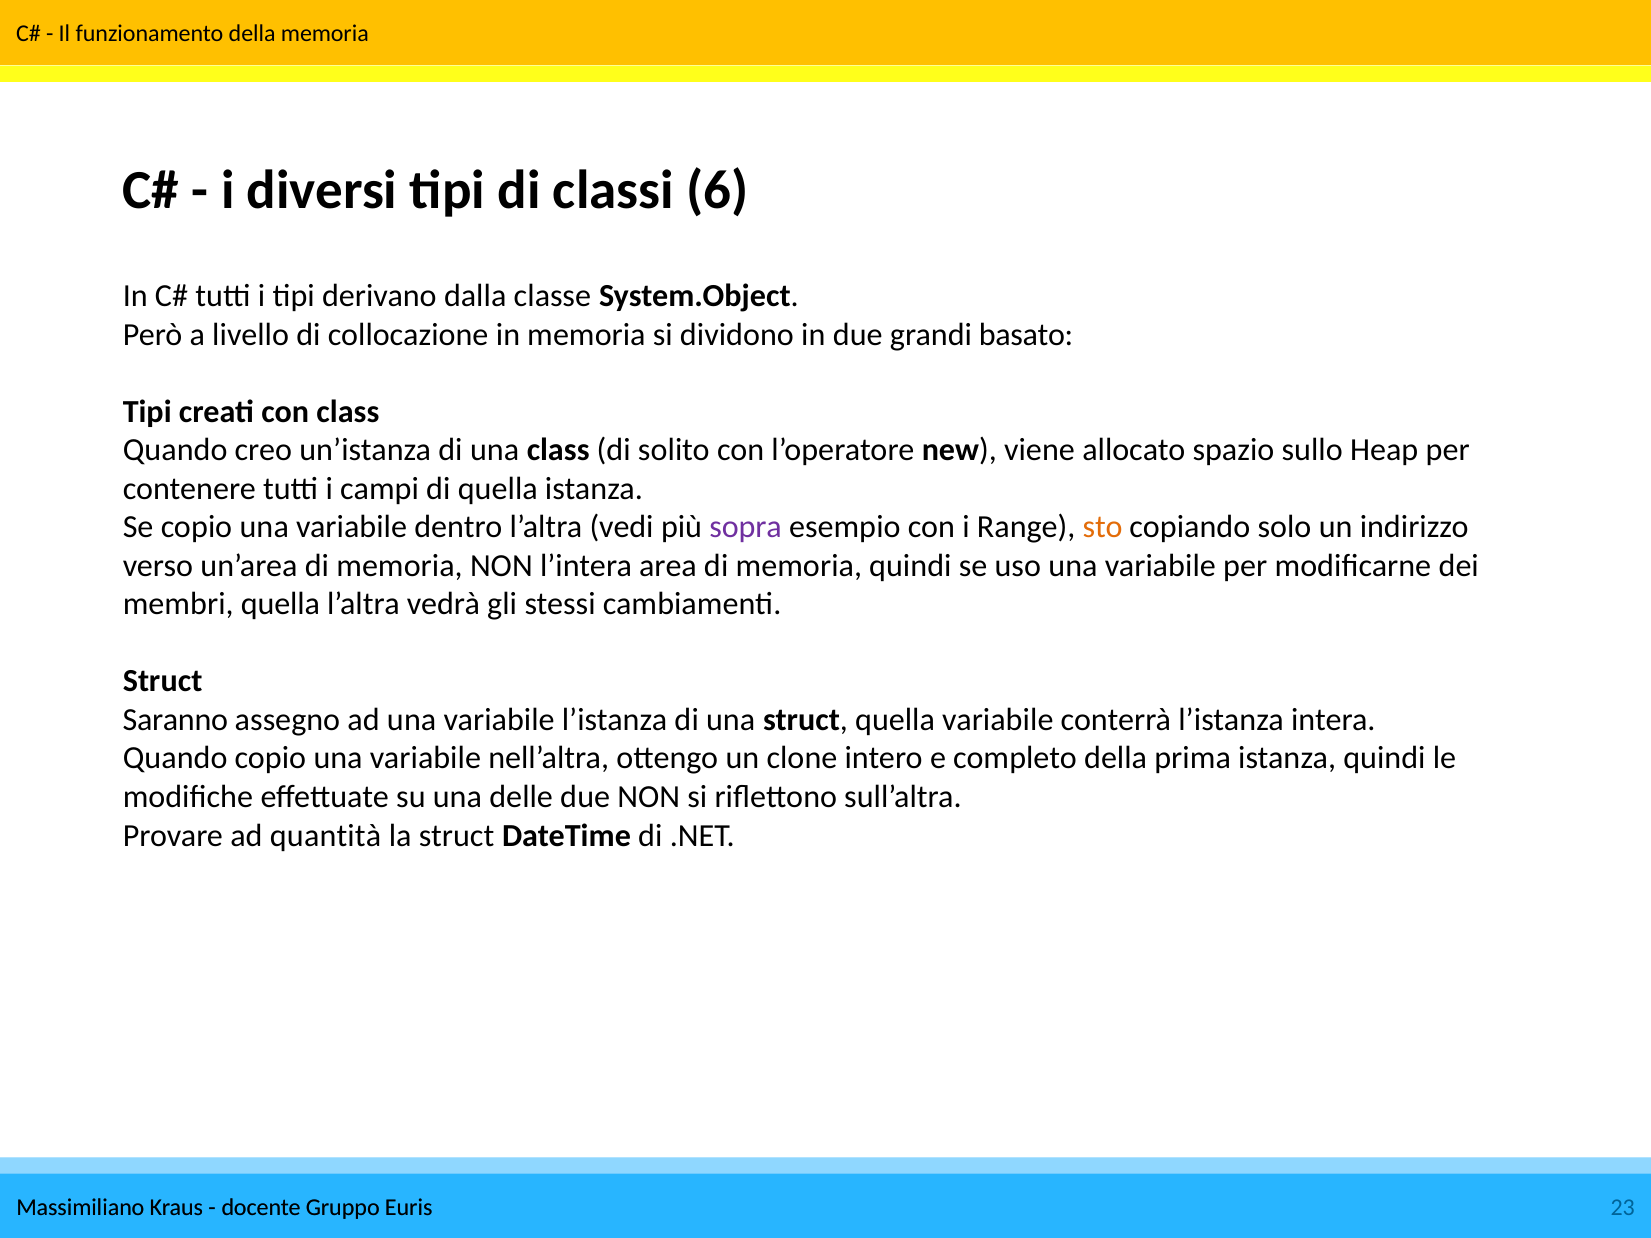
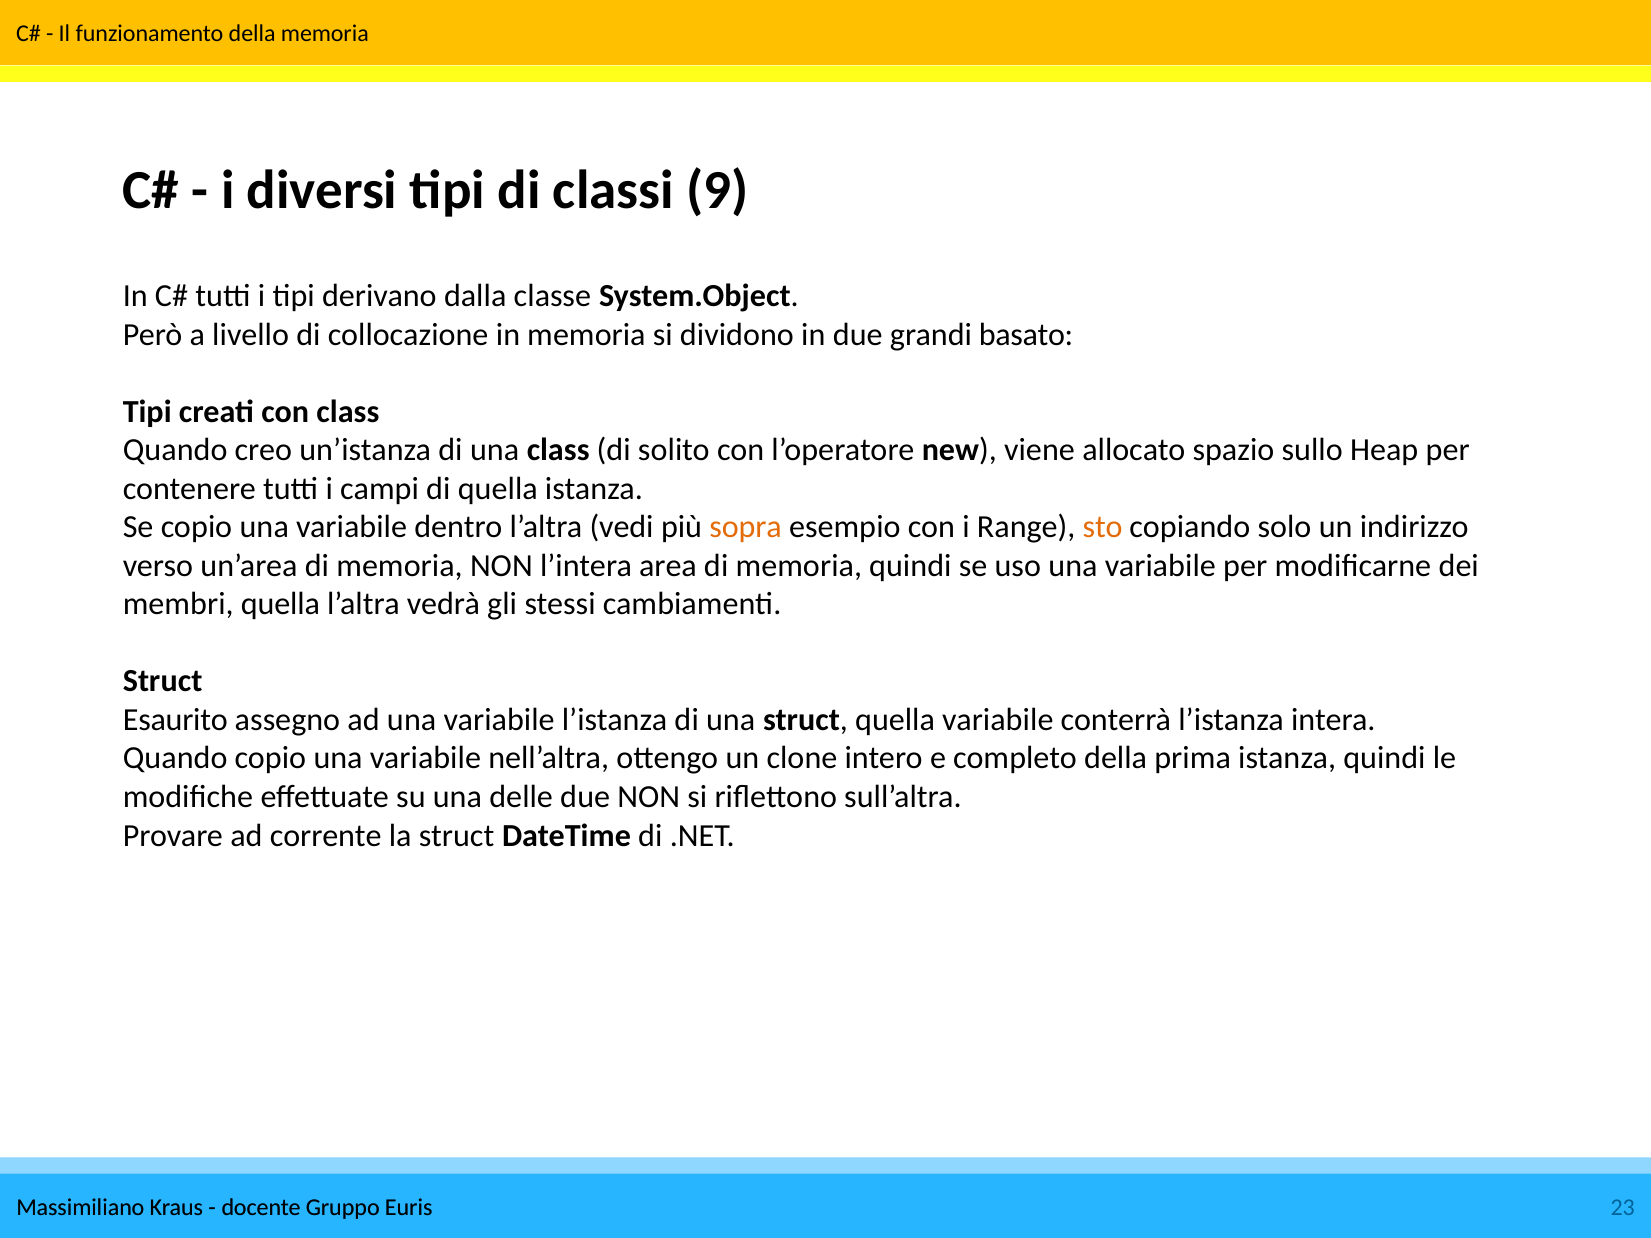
6: 6 -> 9
sopra colour: purple -> orange
Saranno: Saranno -> Esaurito
quantità: quantità -> corrente
